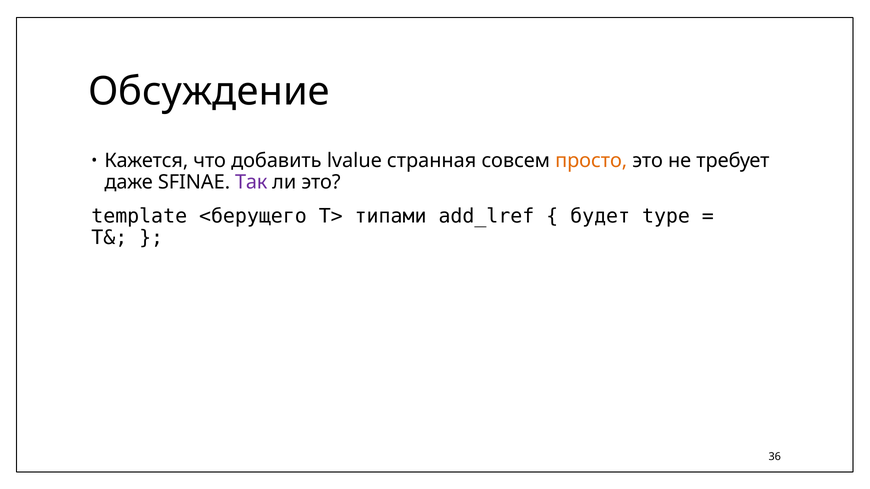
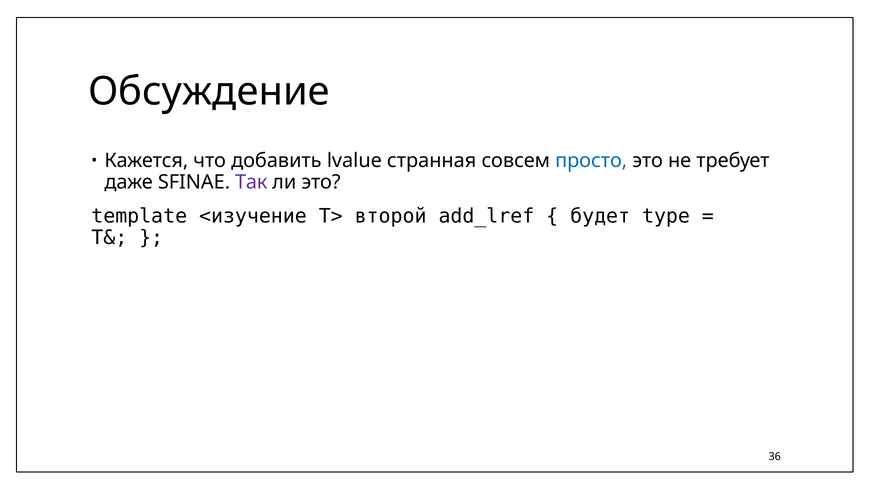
просто colour: orange -> blue
<берущего: <берущего -> <изучение
типами: типами -> второй
